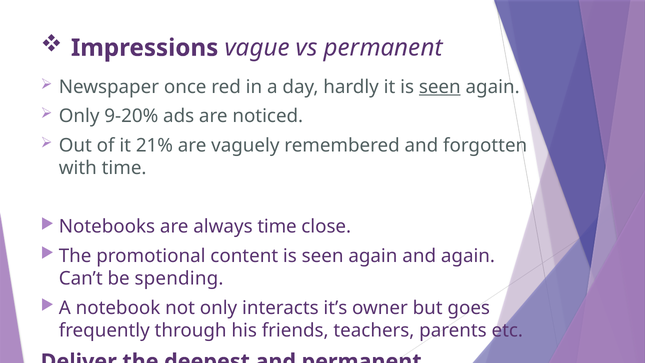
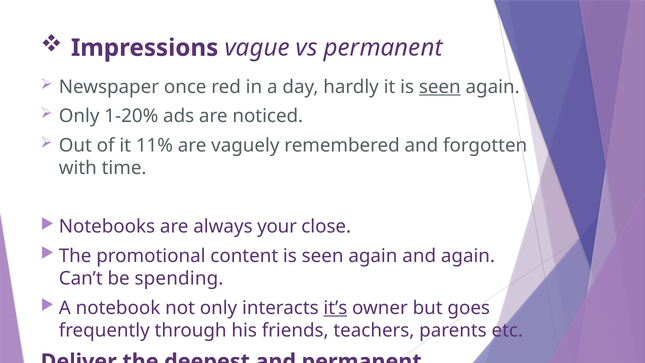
9-20%: 9-20% -> 1-20%
21%: 21% -> 11%
always time: time -> your
it’s underline: none -> present
